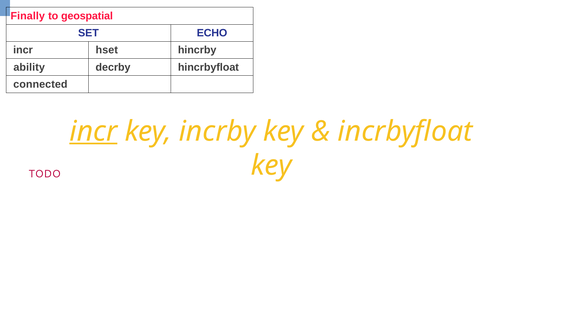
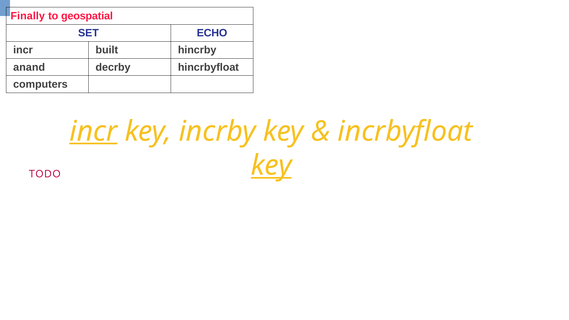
hset: hset -> built
ability: ability -> anand
connected: connected -> computers
key at (271, 166) underline: none -> present
